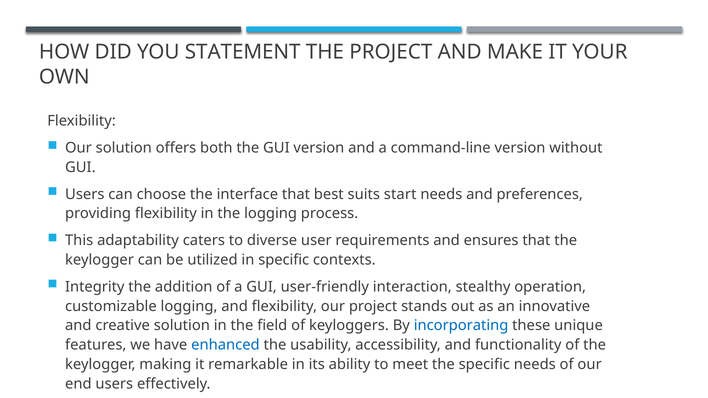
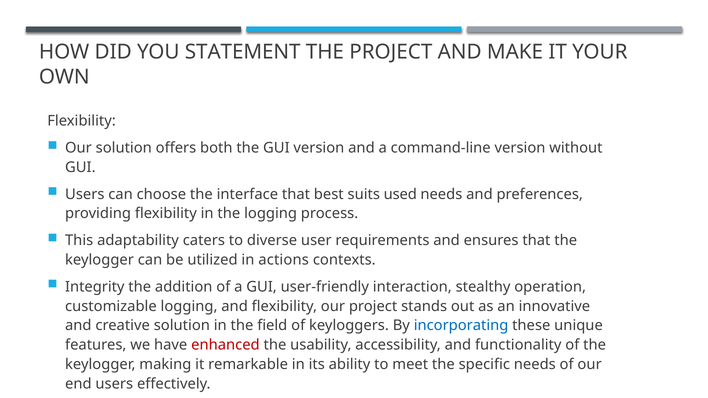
start: start -> used
in specific: specific -> actions
enhanced colour: blue -> red
